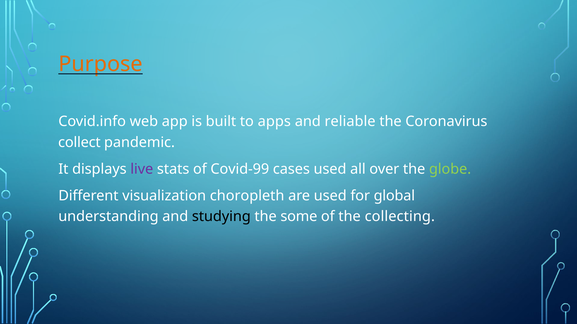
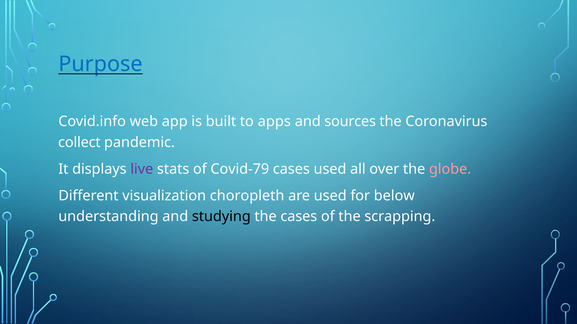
Purpose colour: orange -> blue
reliable: reliable -> sources
Covid-99: Covid-99 -> Covid-79
globe colour: light green -> pink
global: global -> below
the some: some -> cases
collecting: collecting -> scrapping
